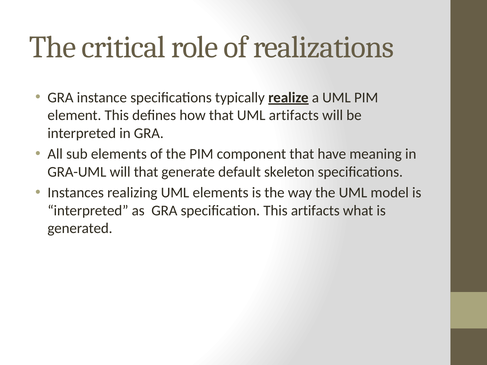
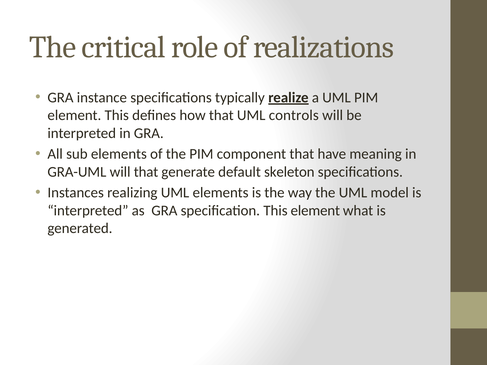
UML artifacts: artifacts -> controls
This artifacts: artifacts -> element
